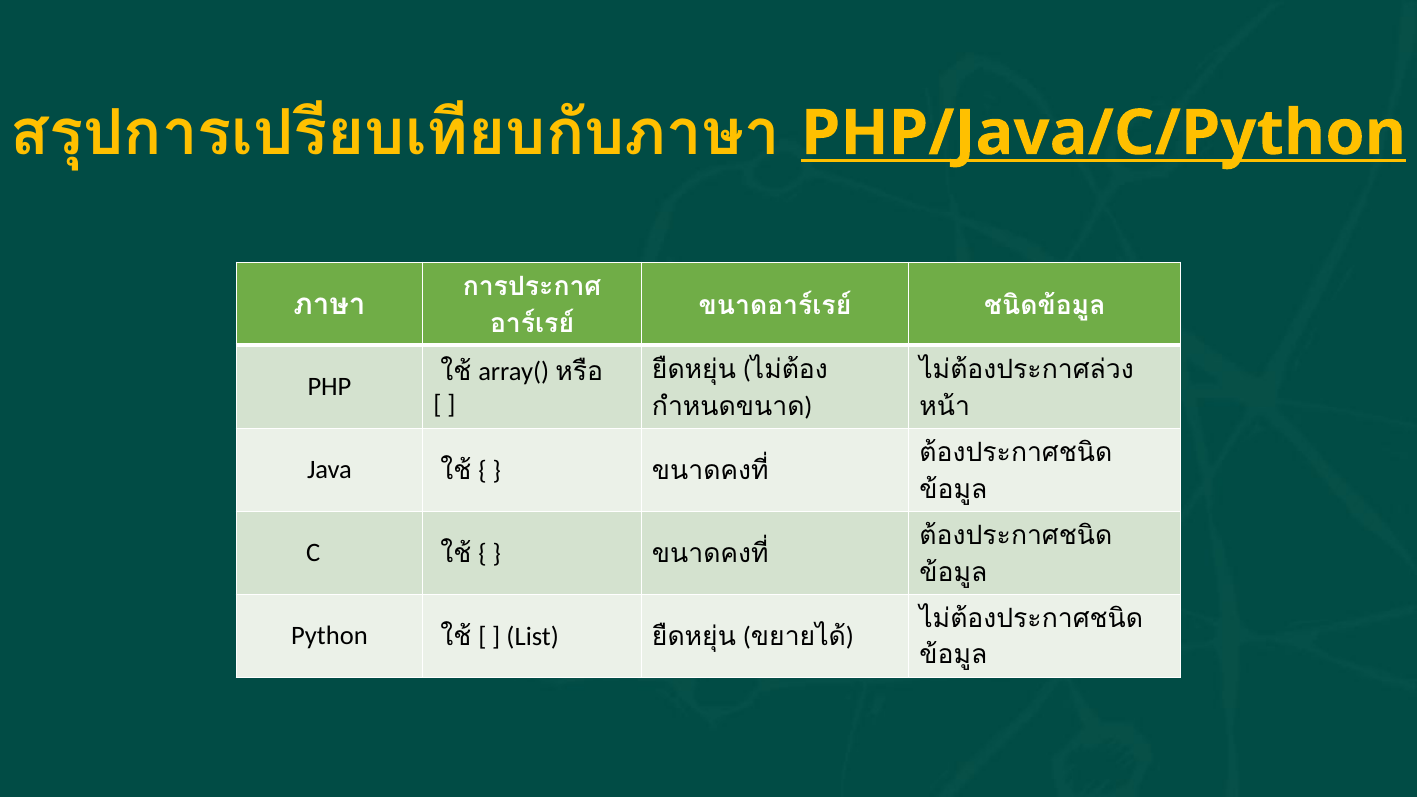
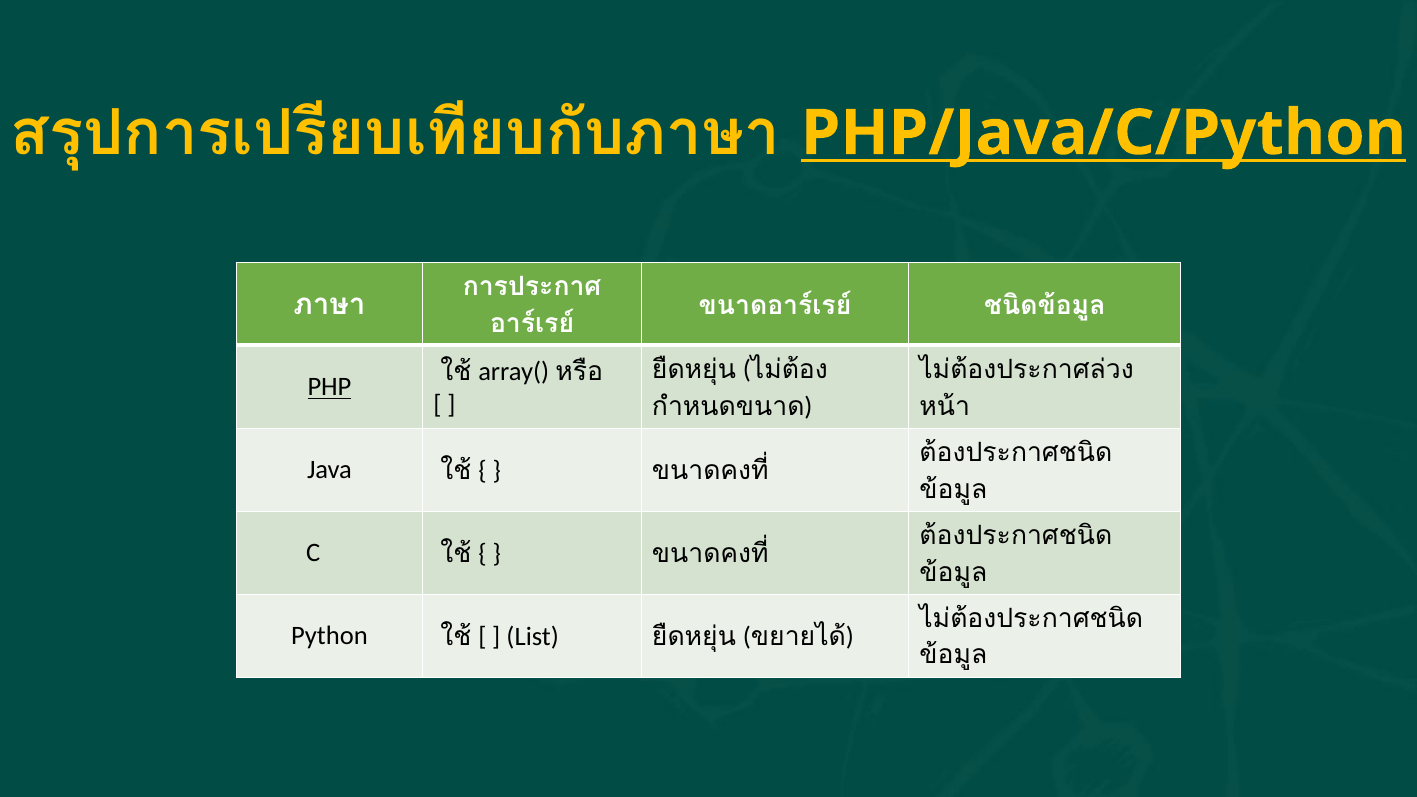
PHP underline: none -> present
